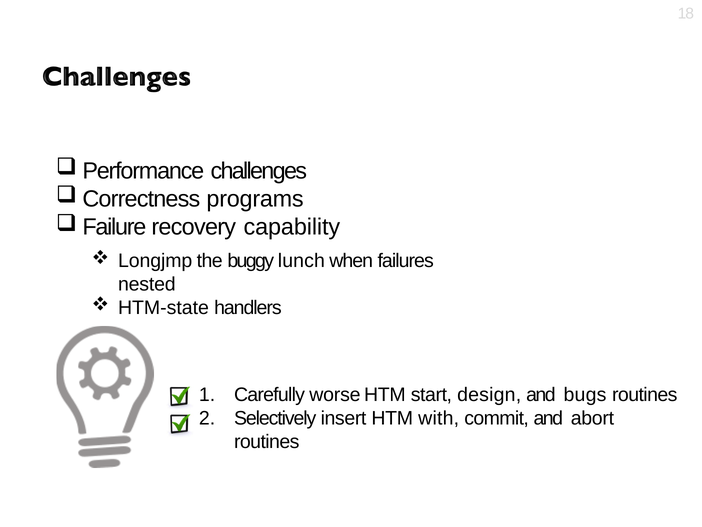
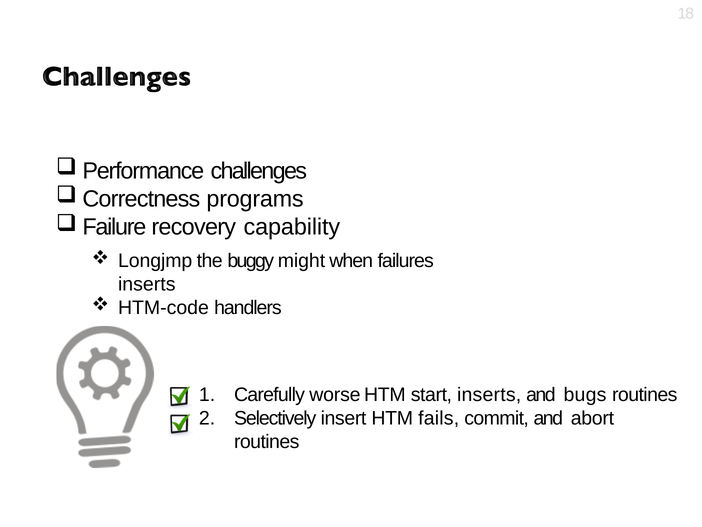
lunch: lunch -> might
nested at (147, 284): nested -> inserts
HTM-state: HTM-state -> HTM-code
start design: design -> inserts
with: with -> fails
